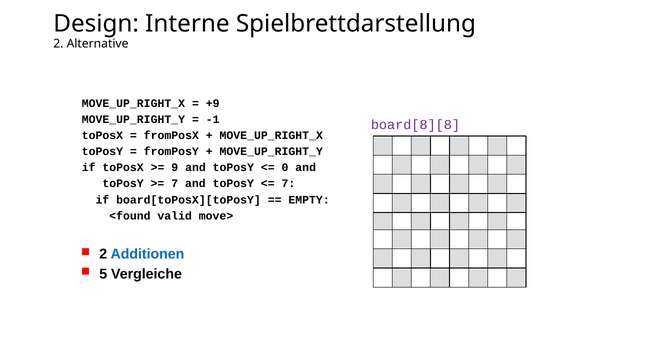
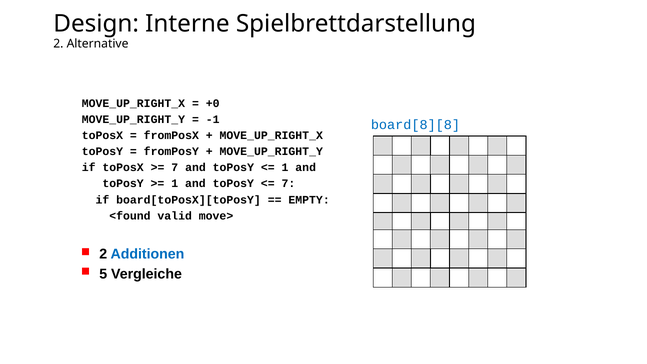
+9: +9 -> +0
board[8][8 colour: purple -> blue
9 at (175, 168): 9 -> 7
0 at (285, 168): 0 -> 1
7 at (175, 184): 7 -> 1
